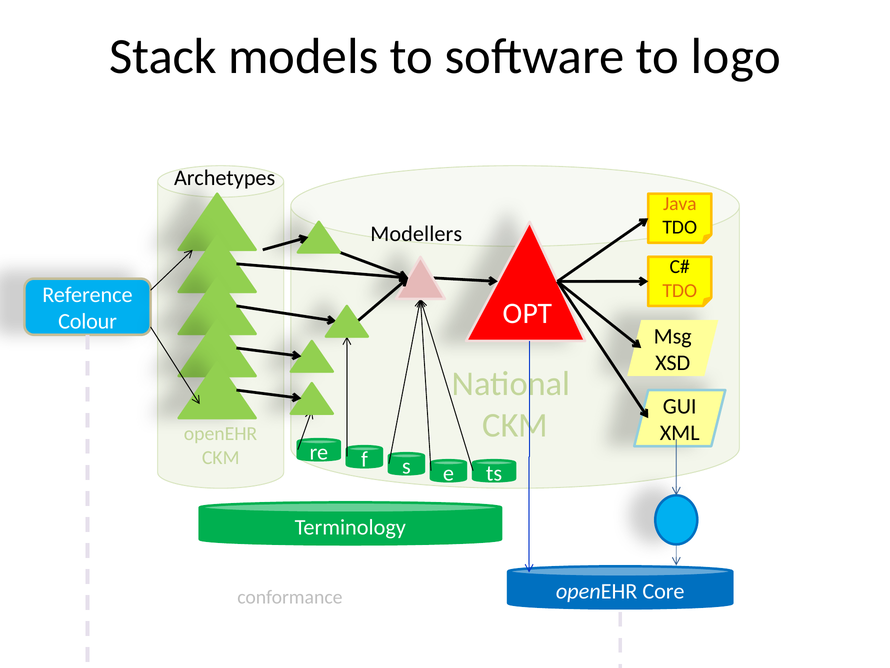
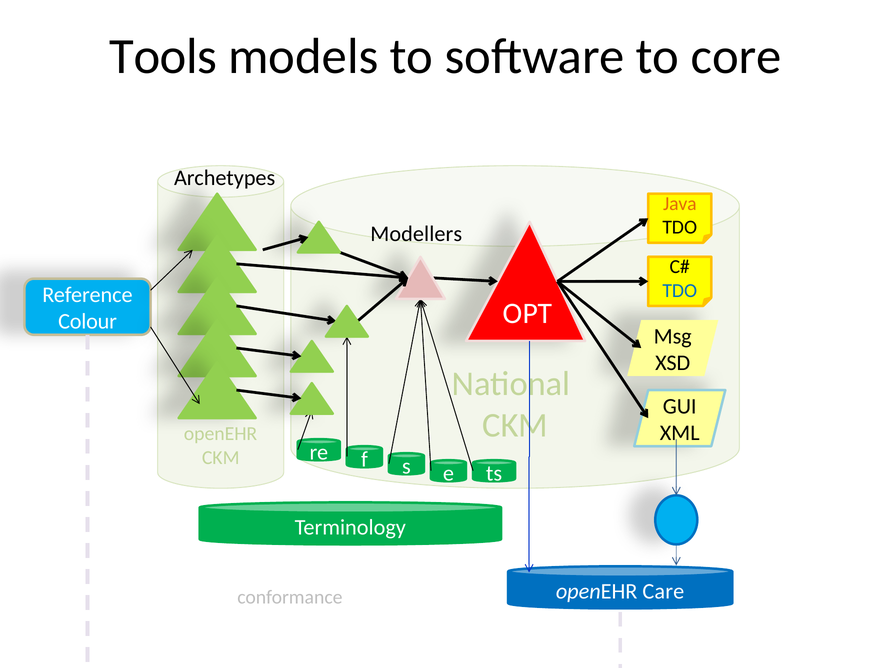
Stack: Stack -> Tools
logo: logo -> core
TDO at (680, 290) colour: orange -> blue
Core: Core -> Care
